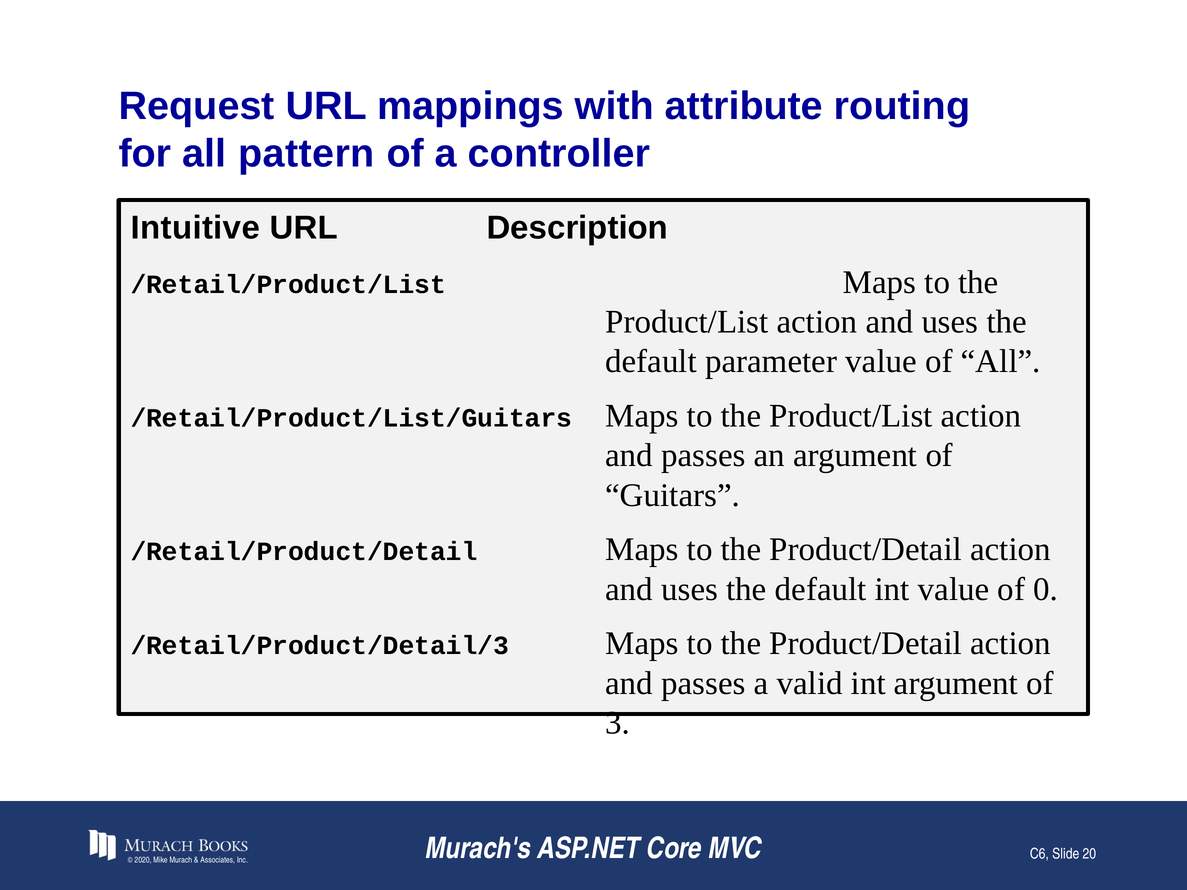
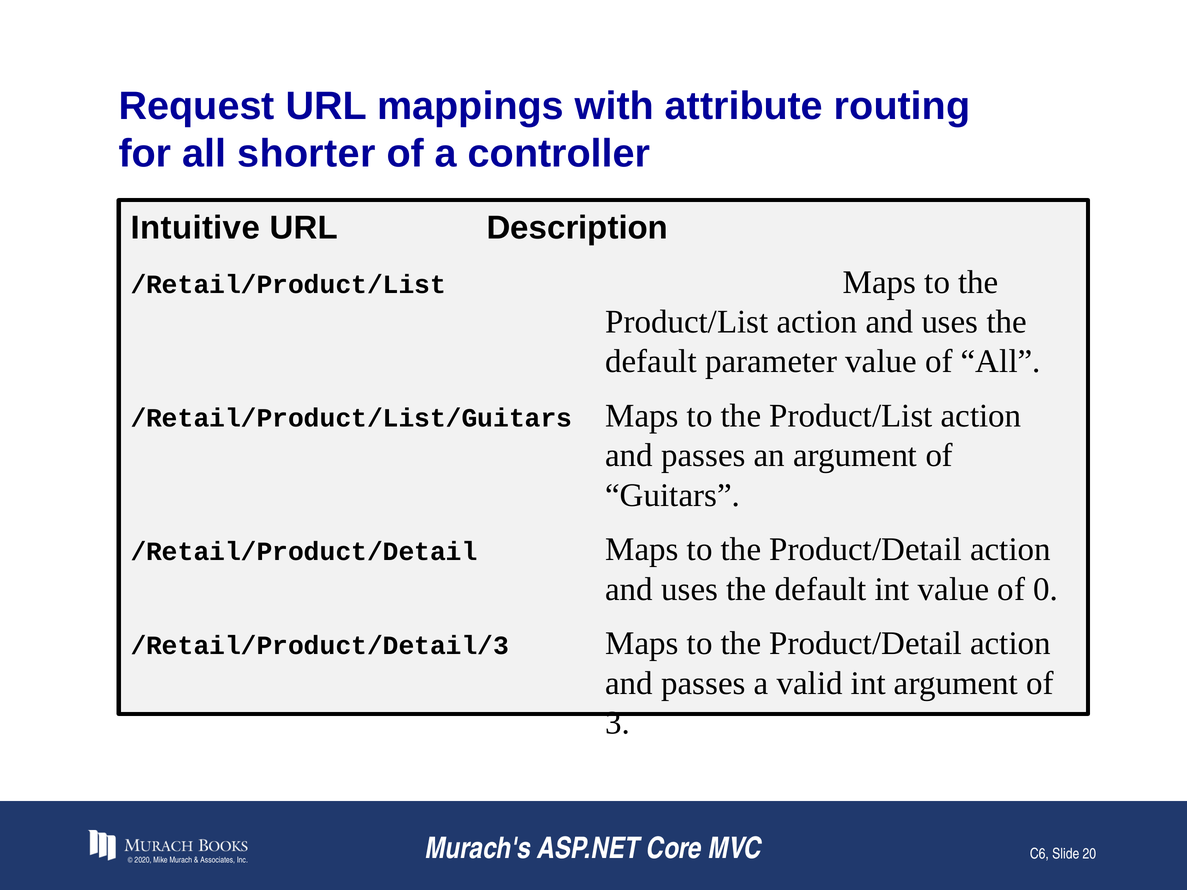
pattern: pattern -> shorter
